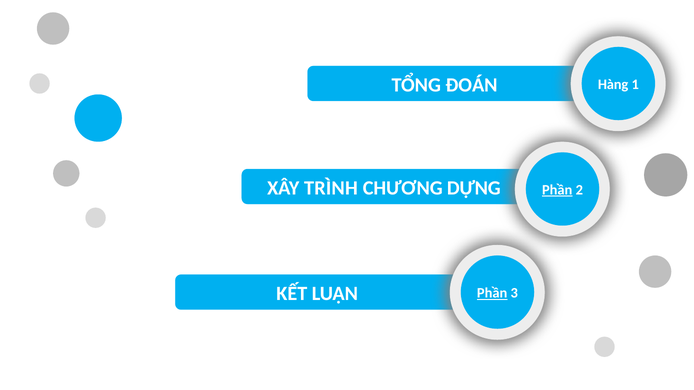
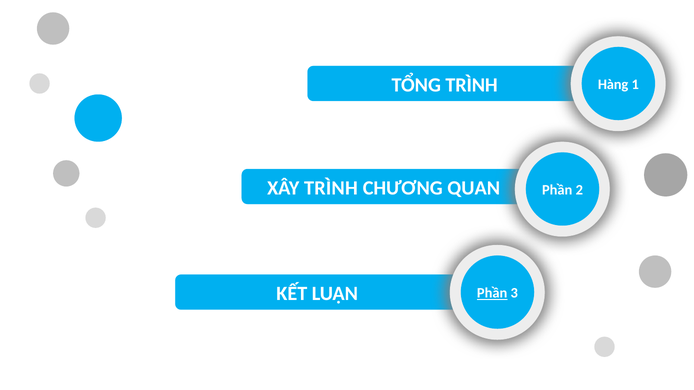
TỔNG ĐOÁN: ĐOÁN -> TRÌNH
DỰNG: DỰNG -> QUAN
Phần at (557, 190) underline: present -> none
